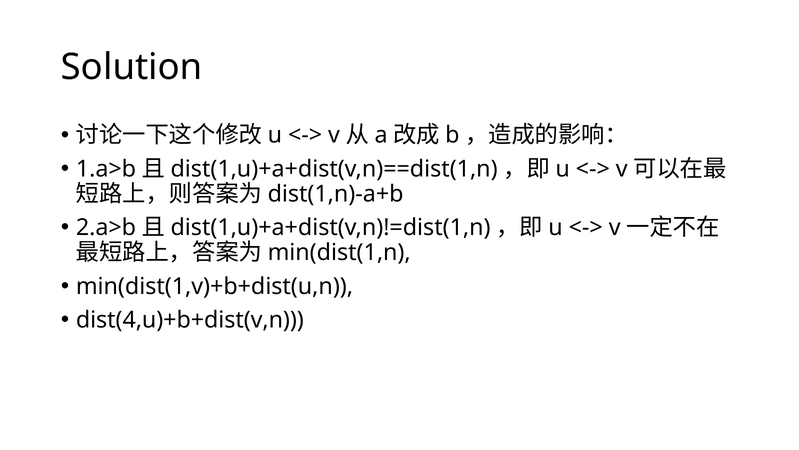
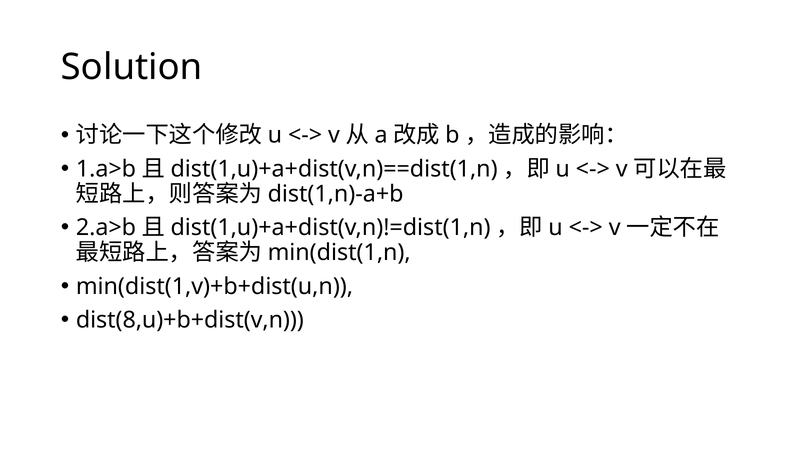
dist(4,u)+b+dist(v,n: dist(4,u)+b+dist(v,n -> dist(8,u)+b+dist(v,n
